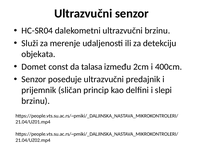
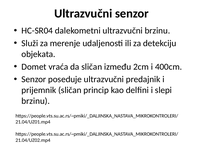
const: const -> vraća
da talasa: talasa -> sličan
